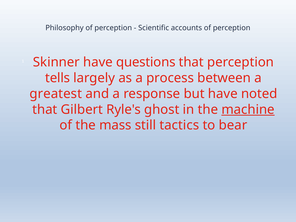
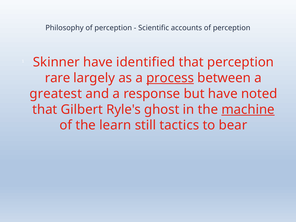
questions: questions -> identified
tells: tells -> rare
process underline: none -> present
mass: mass -> learn
